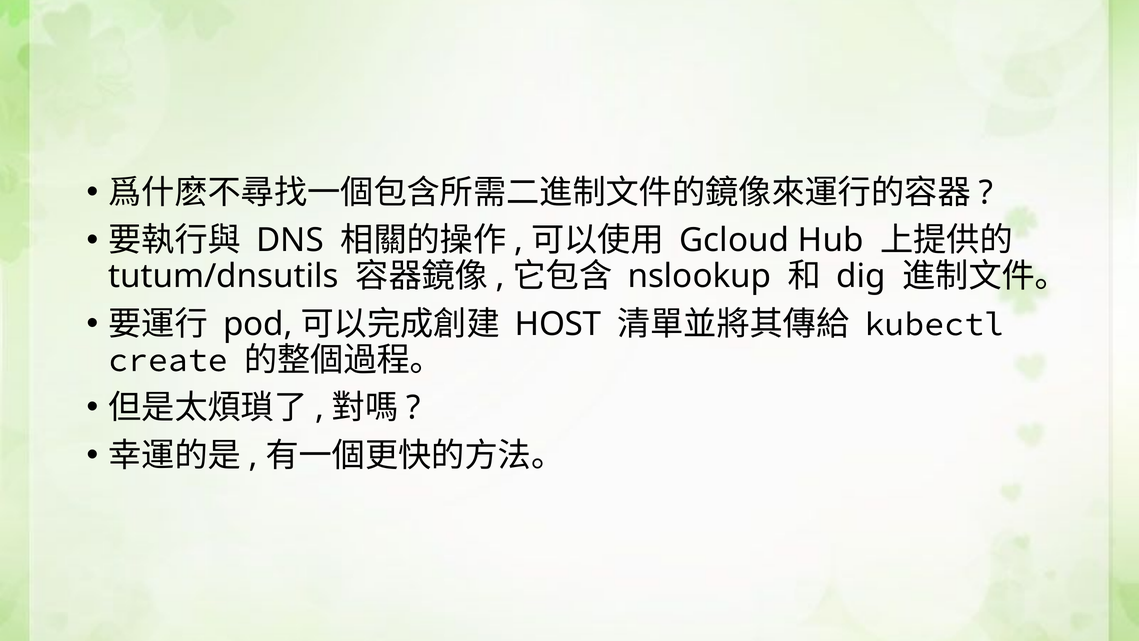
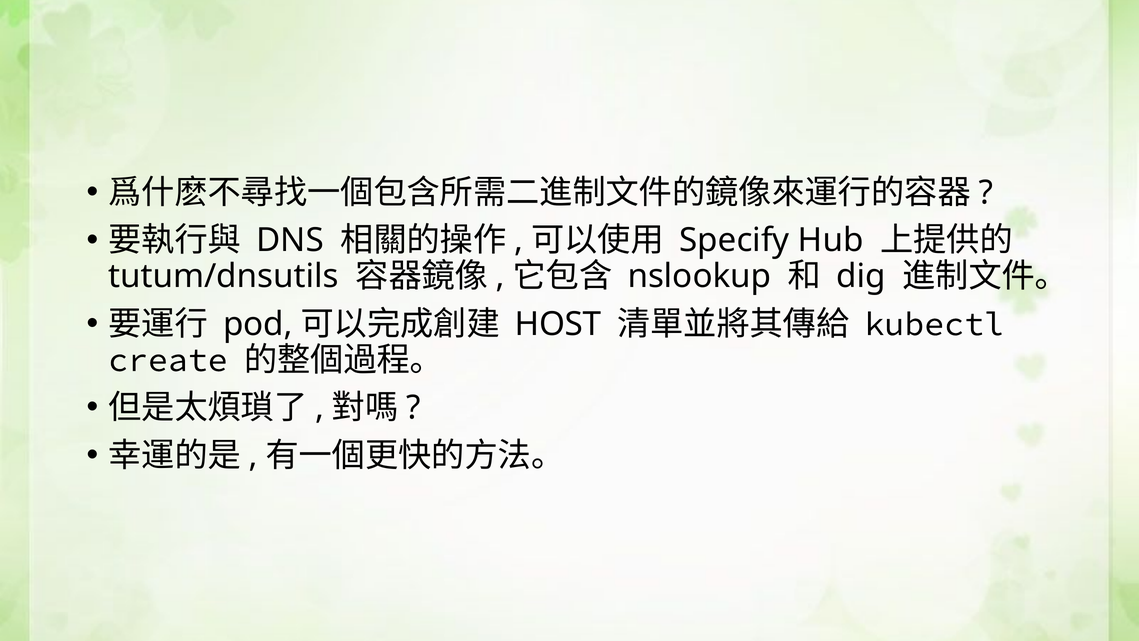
Gcloud: Gcloud -> Specify
